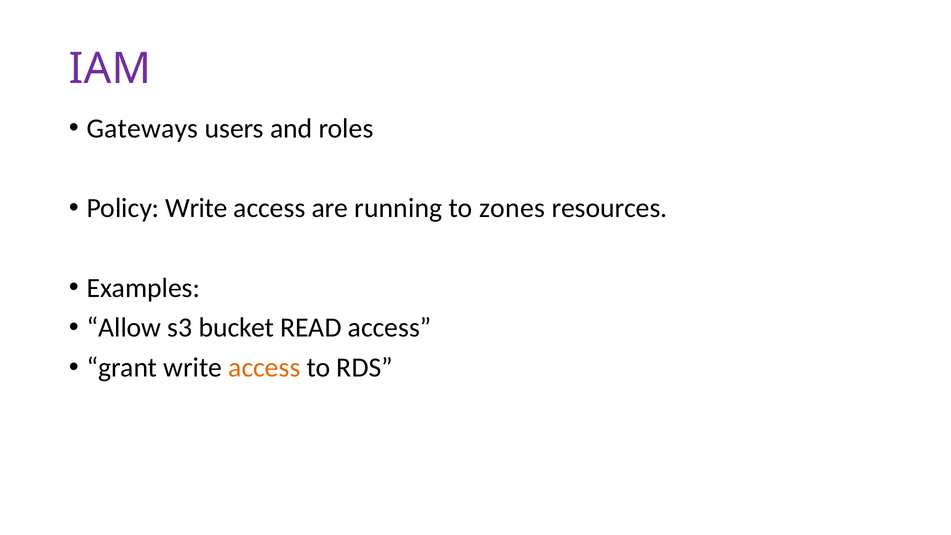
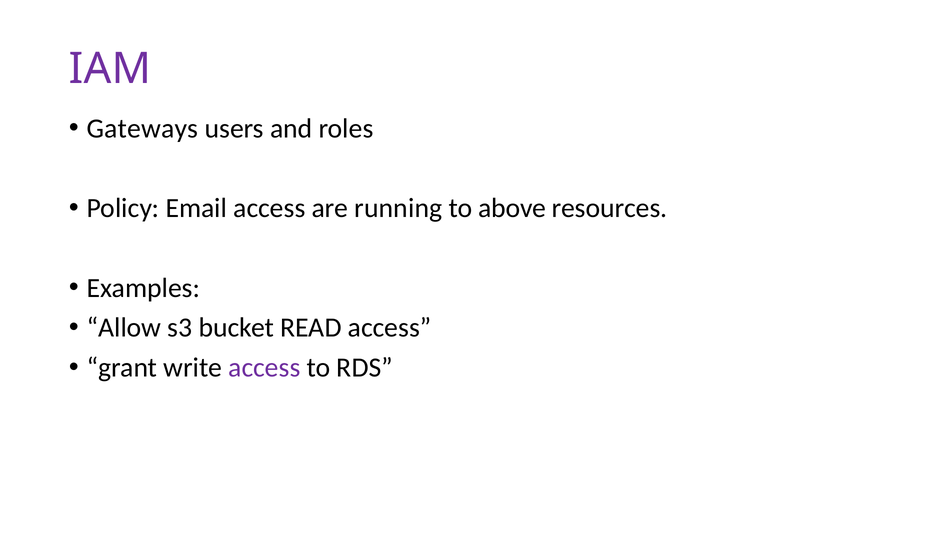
Policy Write: Write -> Email
zones: zones -> above
access at (264, 368) colour: orange -> purple
